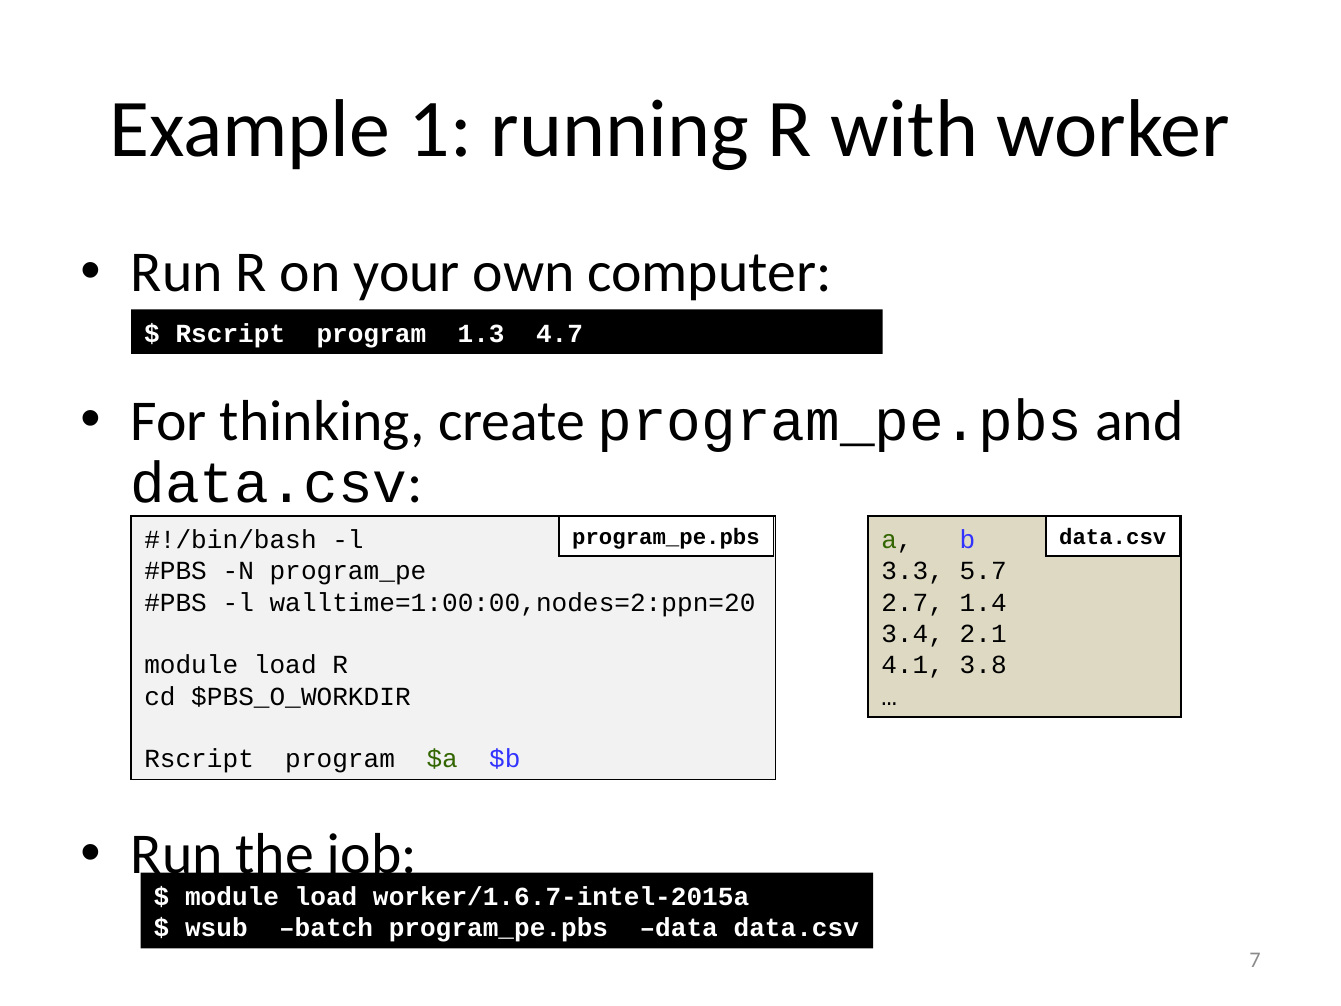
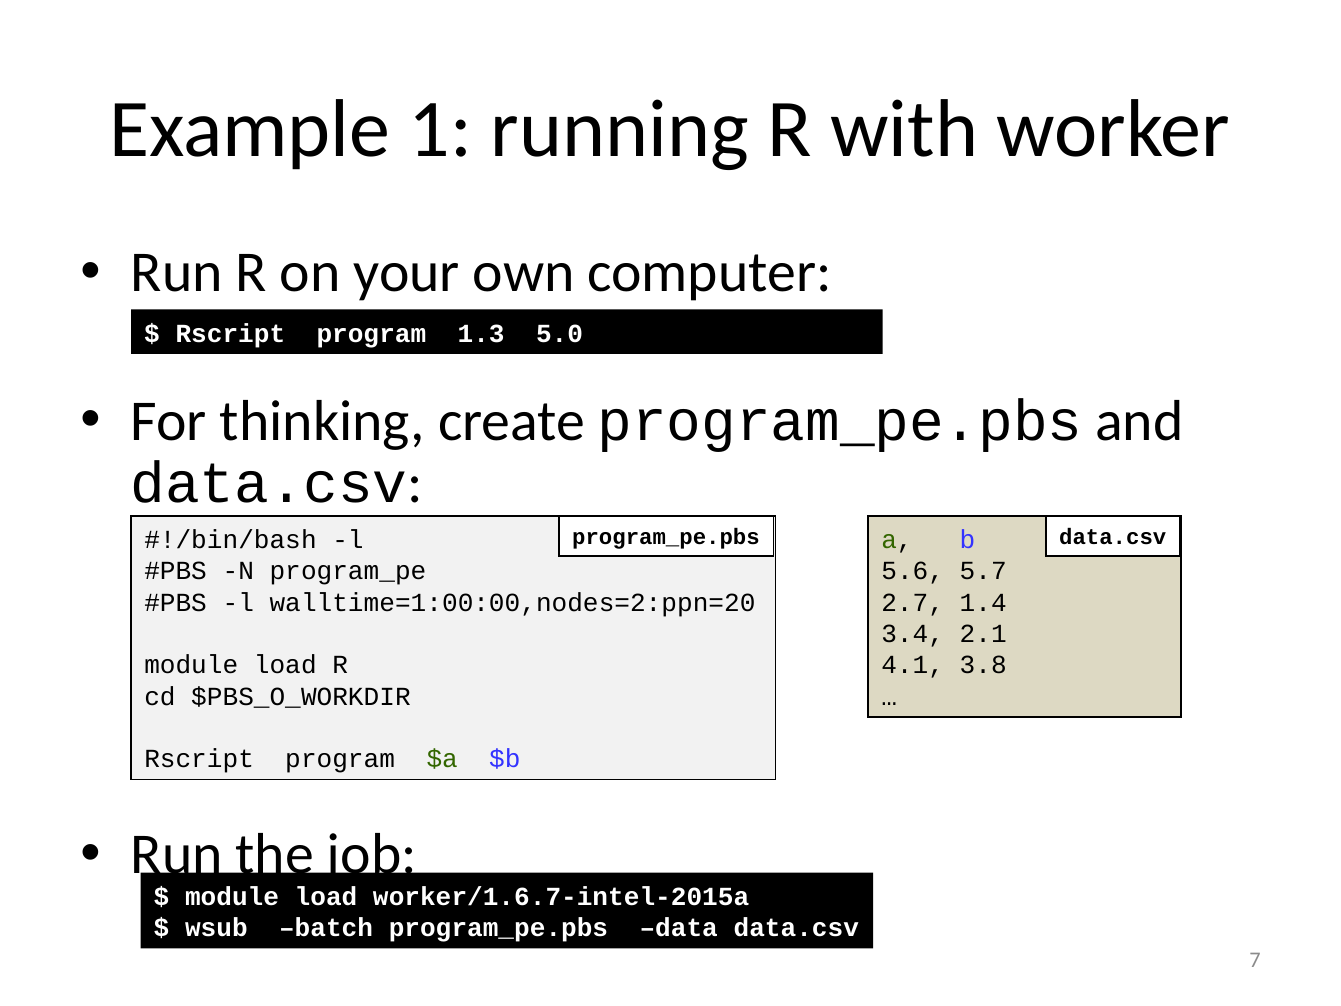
4.7: 4.7 -> 5.0
3.3: 3.3 -> 5.6
